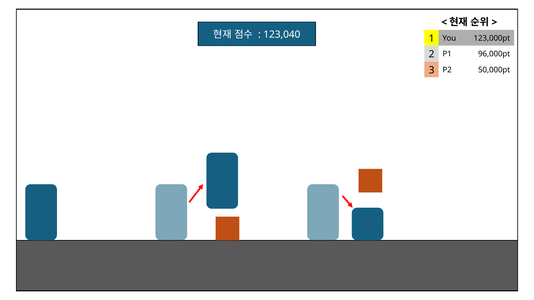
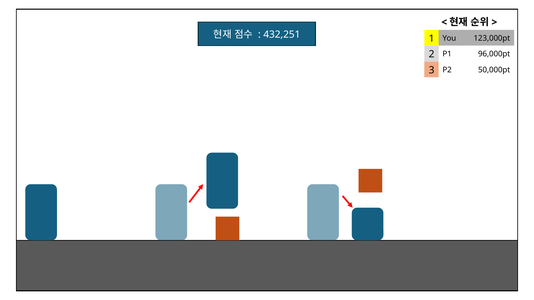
123,040: 123,040 -> 432,251
